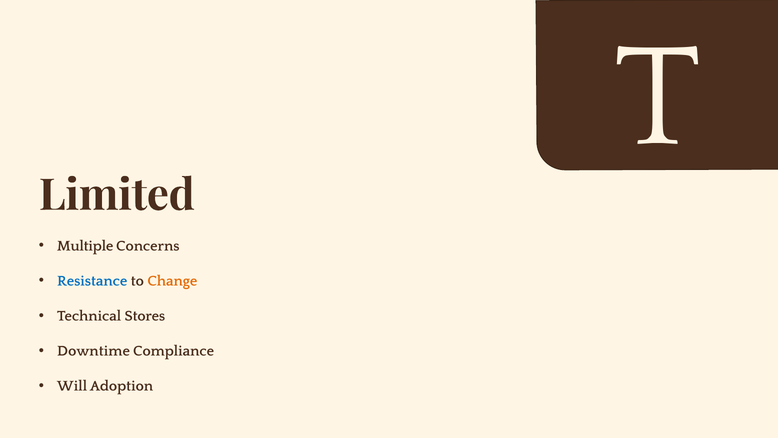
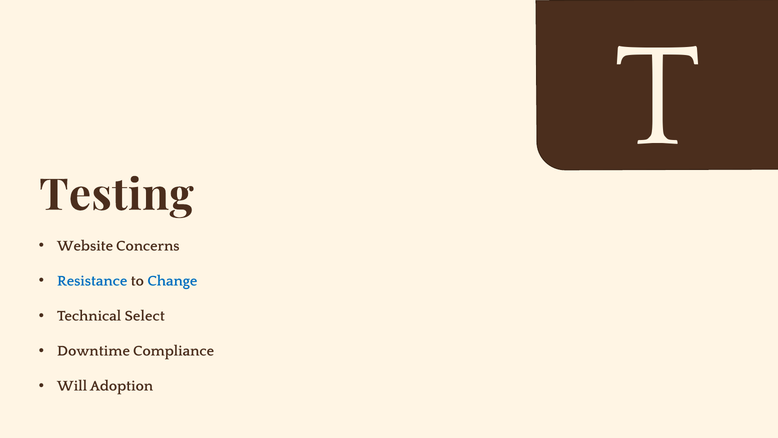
Limited: Limited -> Testing
Multiple: Multiple -> Website
Change colour: orange -> blue
Stores: Stores -> Select
